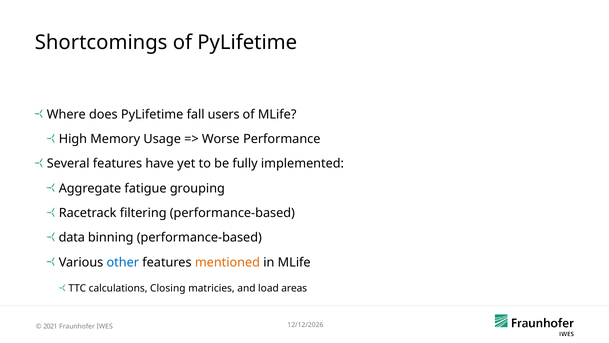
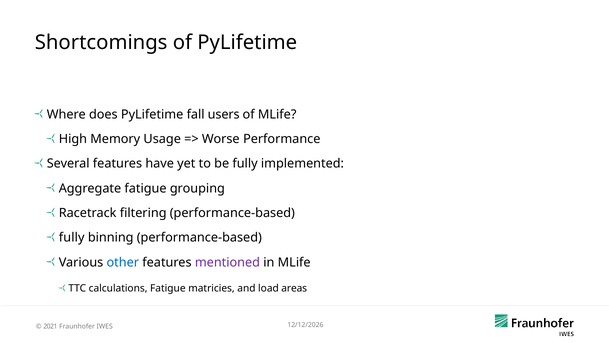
data at (72, 237): data -> fully
mentioned colour: orange -> purple
calculations Closing: Closing -> Fatigue
